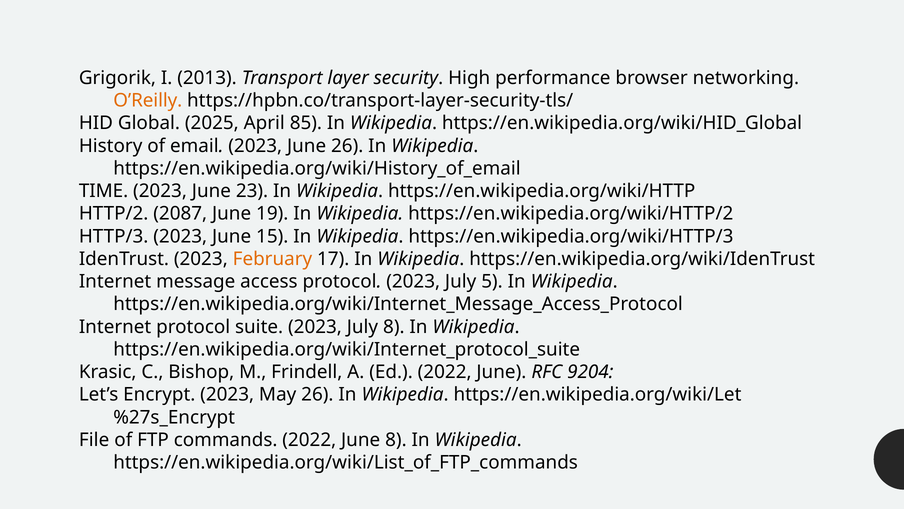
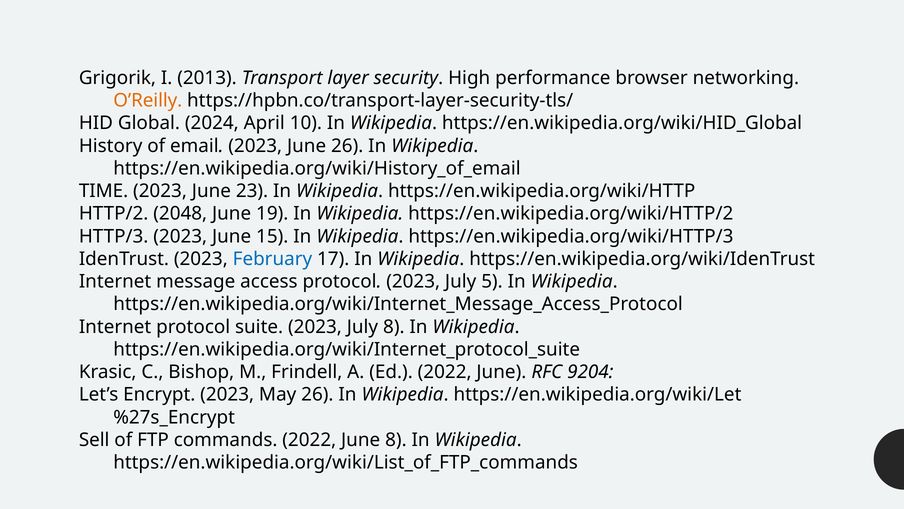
2025: 2025 -> 2024
85: 85 -> 10
2087: 2087 -> 2048
February colour: orange -> blue
File: File -> Sell
